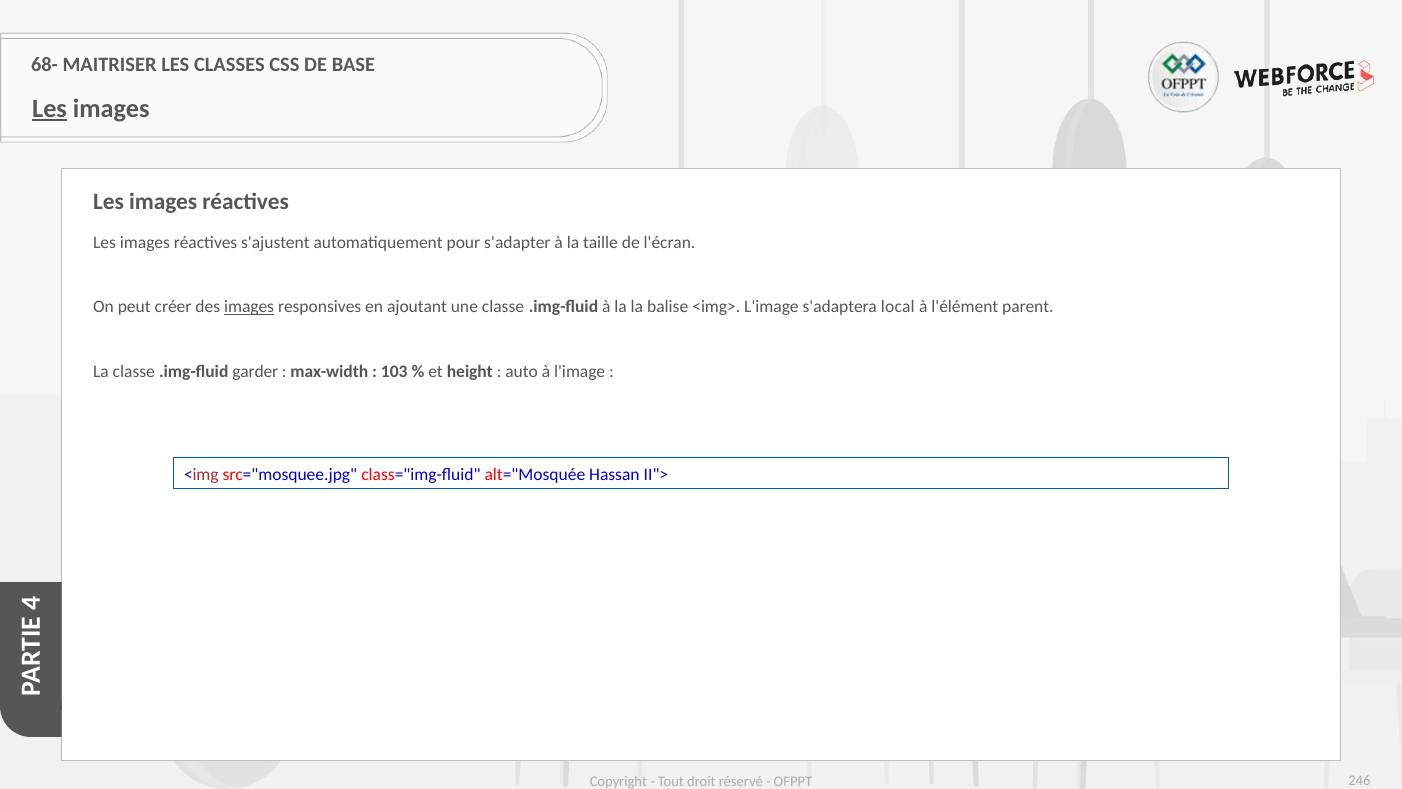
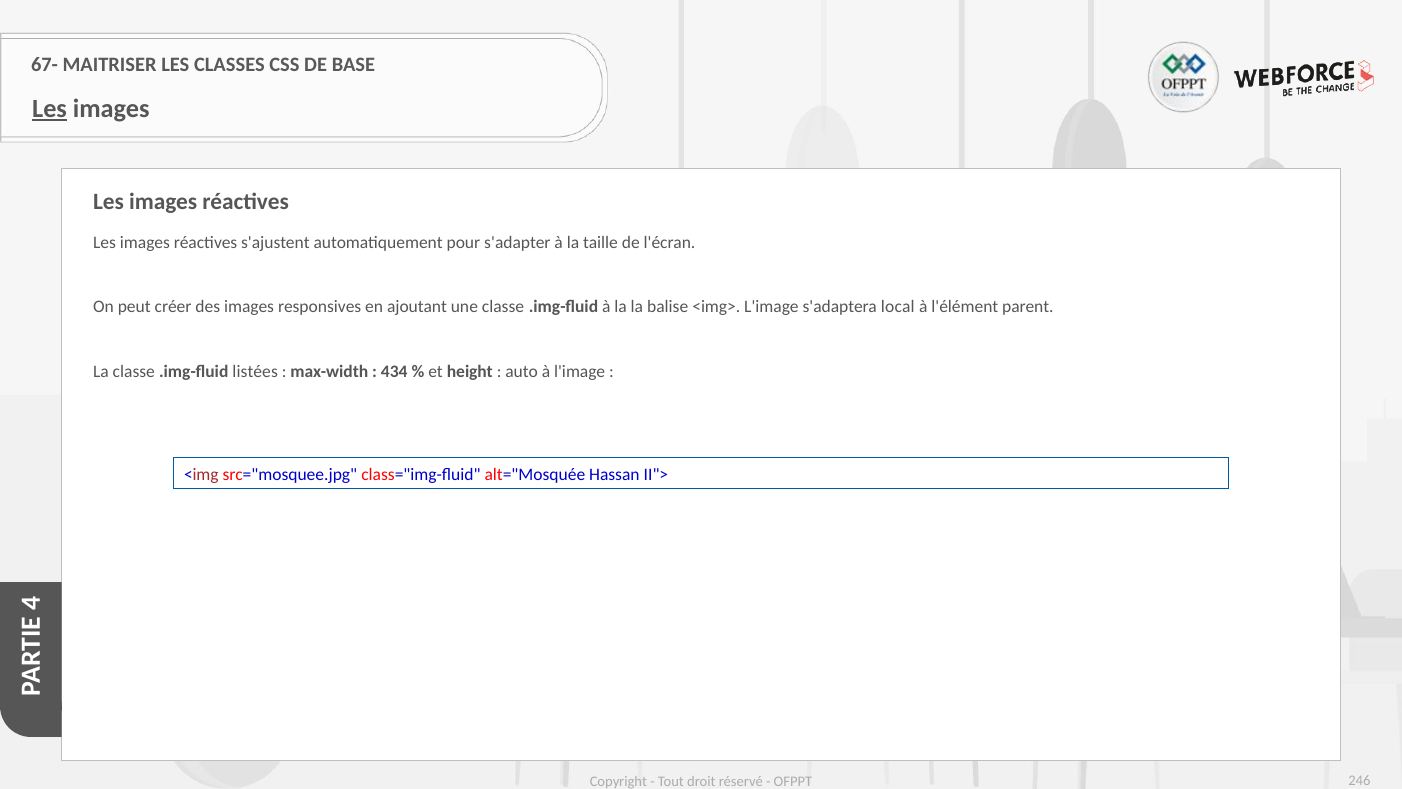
68-: 68- -> 67-
images at (249, 307) underline: present -> none
garder: garder -> listées
103: 103 -> 434
